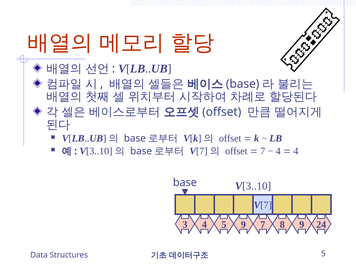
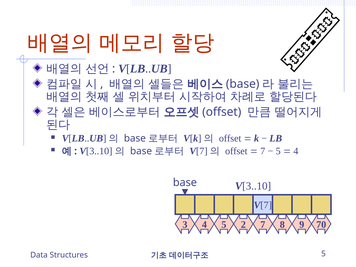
4 at (278, 151): 4 -> 5
5 9: 9 -> 2
24: 24 -> 70
